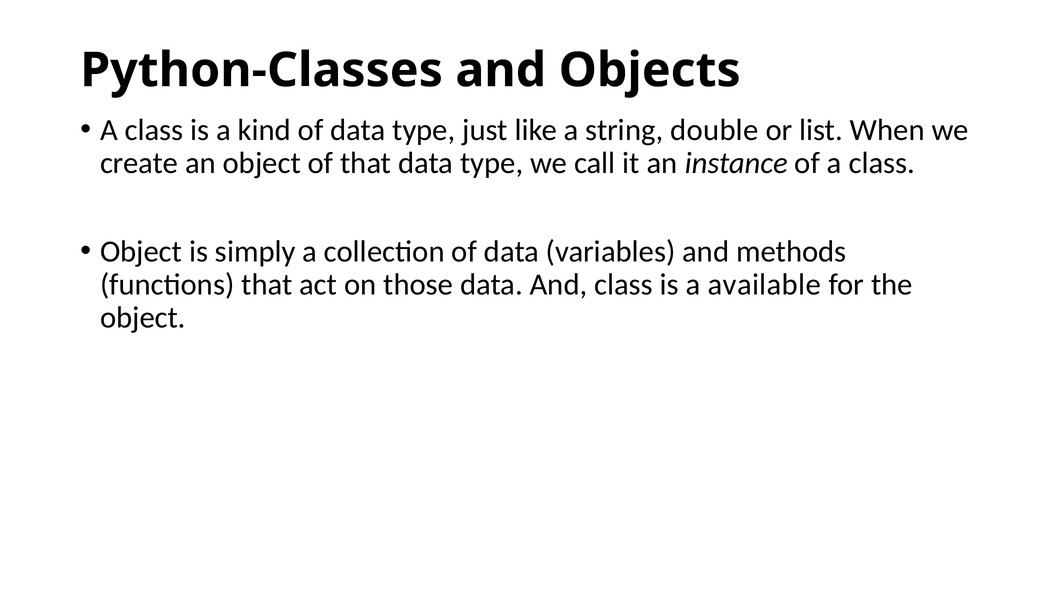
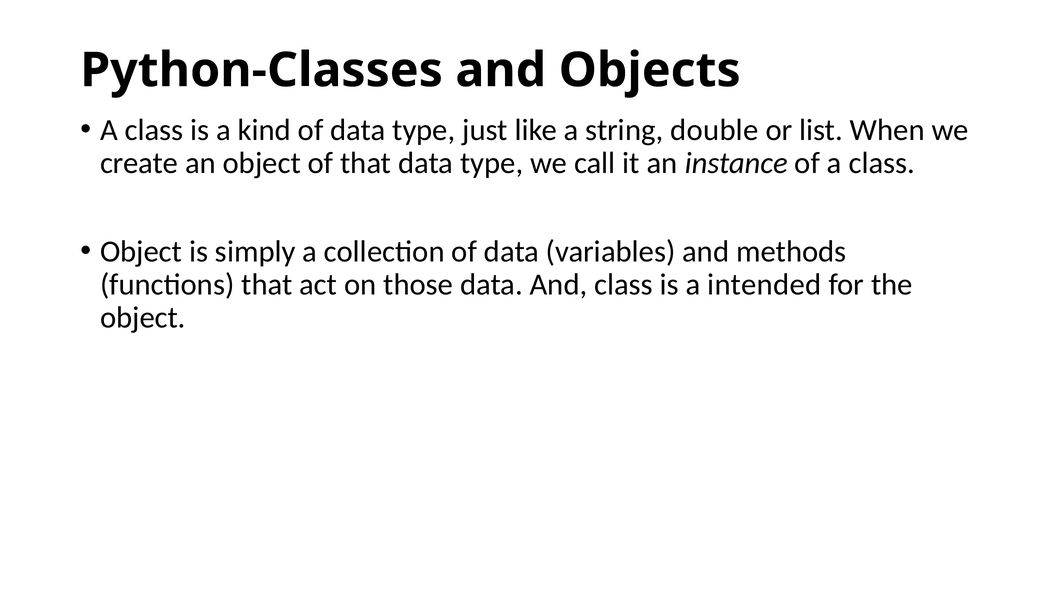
available: available -> intended
